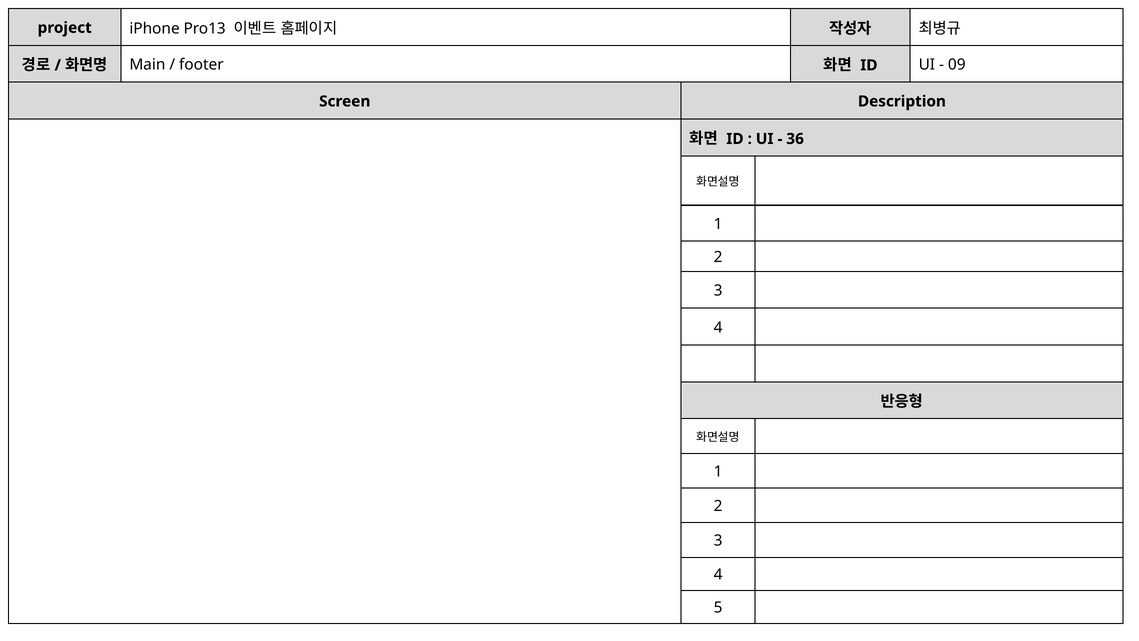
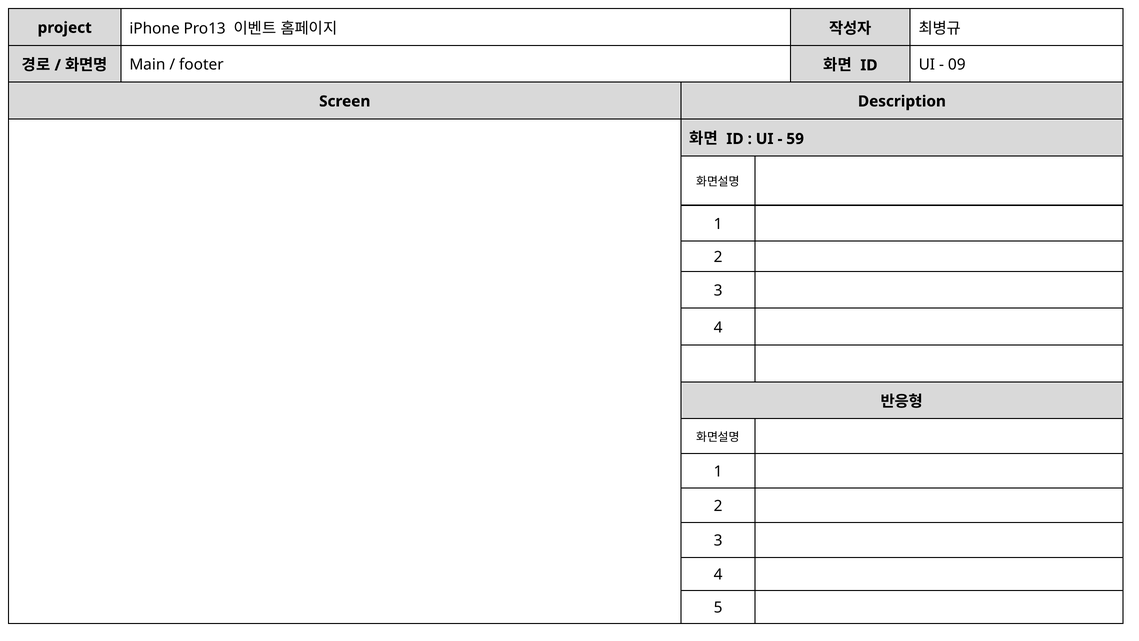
36: 36 -> 59
